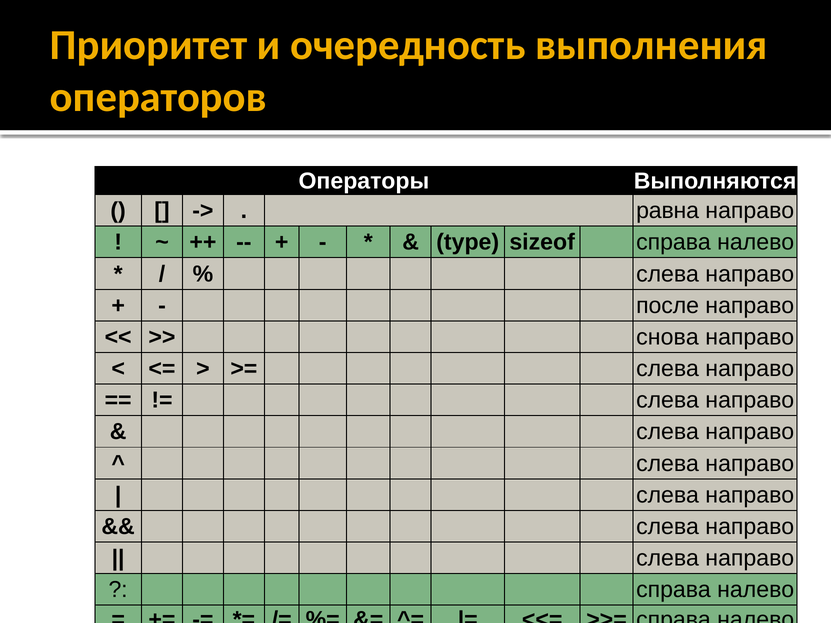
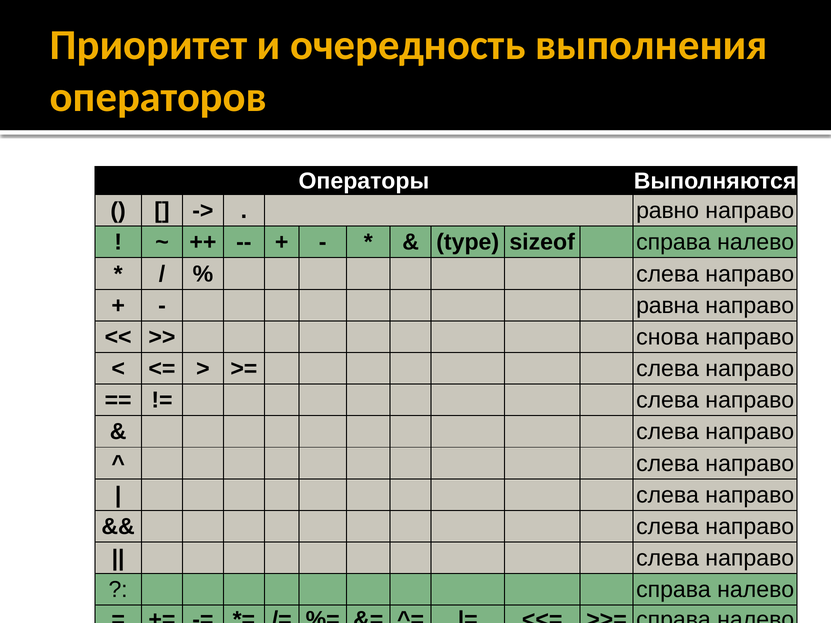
равна: равна -> равно
после: после -> равна
